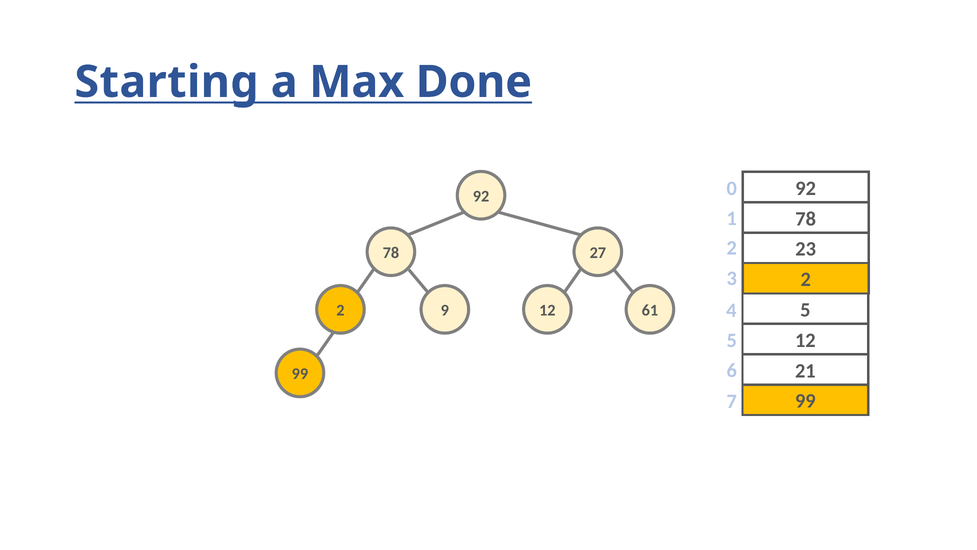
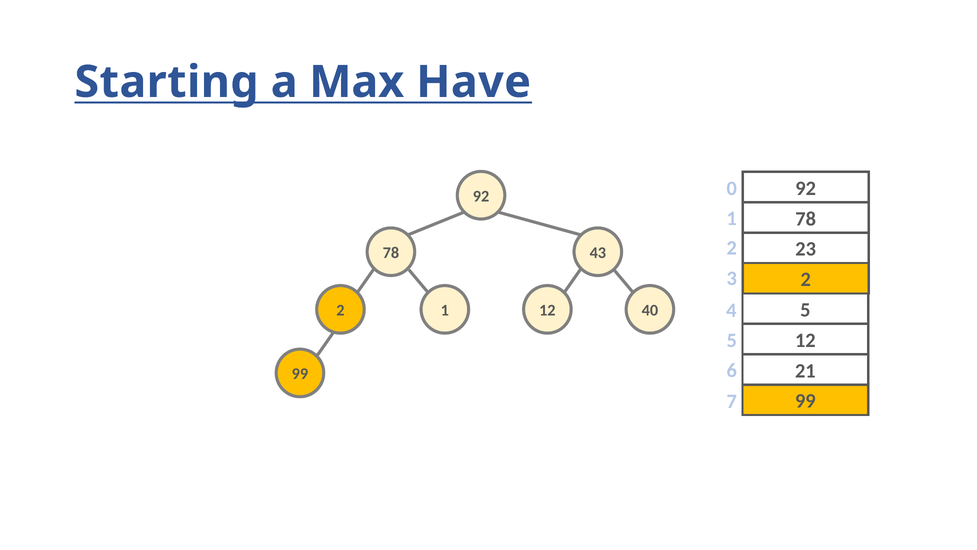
Done: Done -> Have
27: 27 -> 43
2 9: 9 -> 1
61: 61 -> 40
